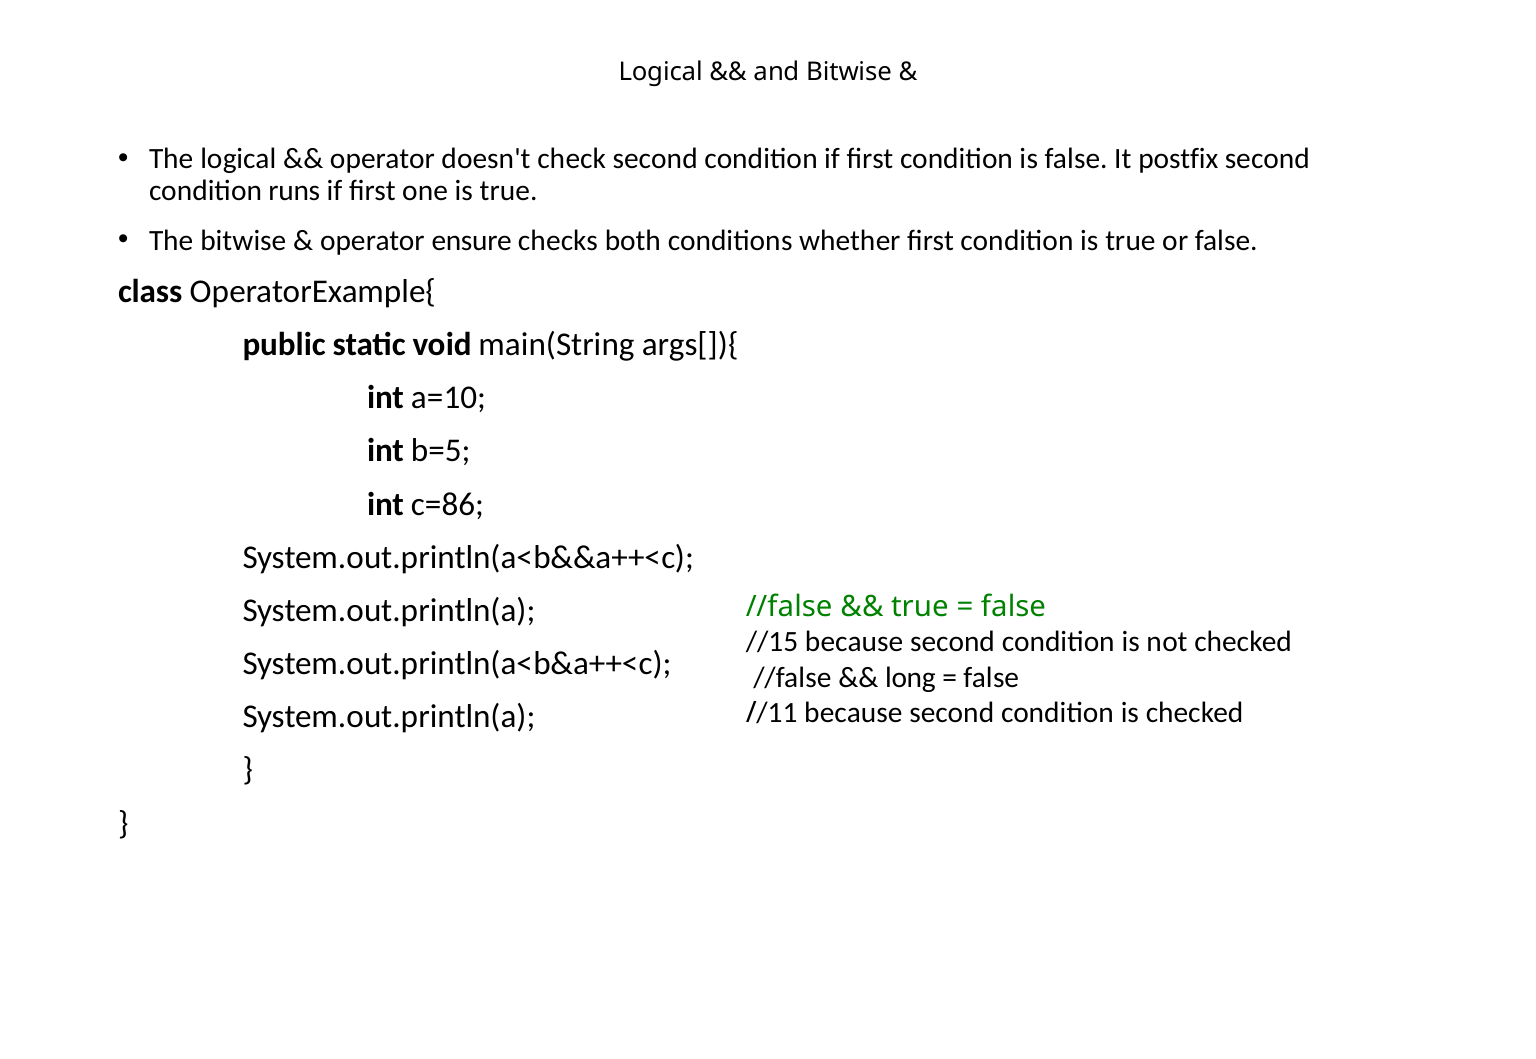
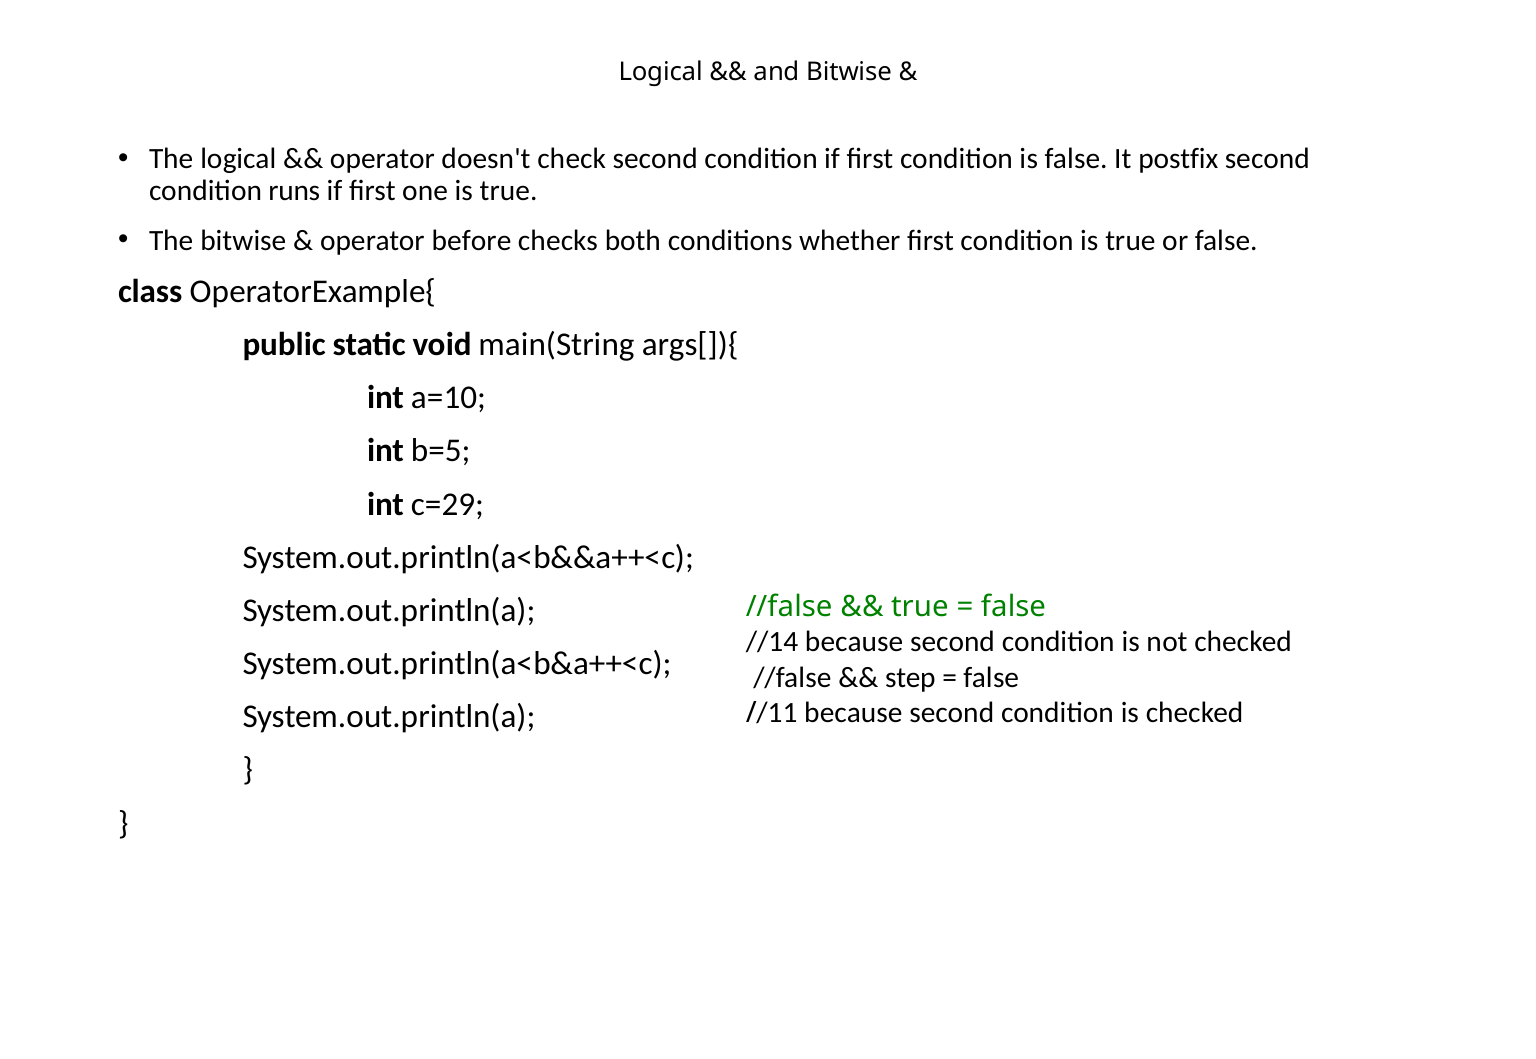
ensure: ensure -> before
c=86: c=86 -> c=29
//15: //15 -> //14
long: long -> step
